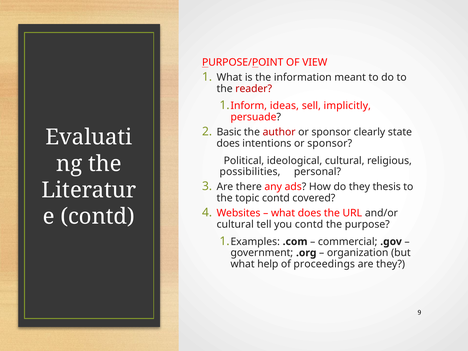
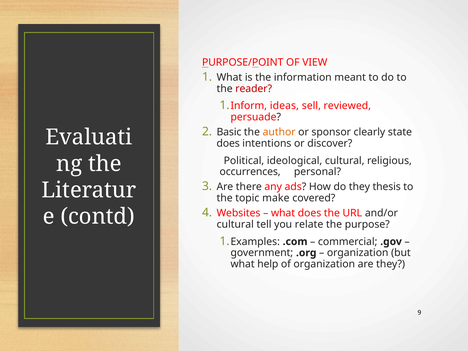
implicitly: implicitly -> reviewed
author colour: red -> orange
intentions or sponsor: sponsor -> discover
possibilities: possibilities -> occurrences
topic contd: contd -> make
you contd: contd -> relate
of proceedings: proceedings -> organization
